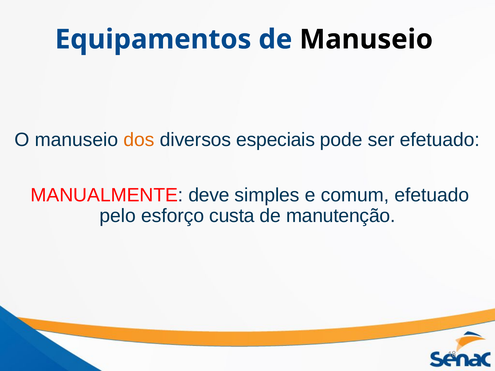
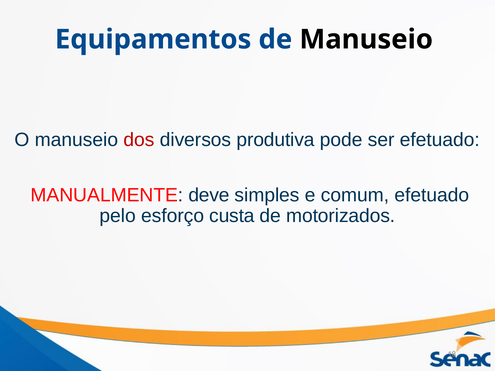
dos colour: orange -> red
especiais: especiais -> produtiva
manutenção: manutenção -> motorizados
